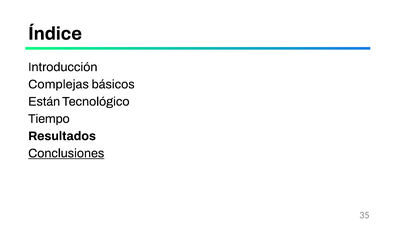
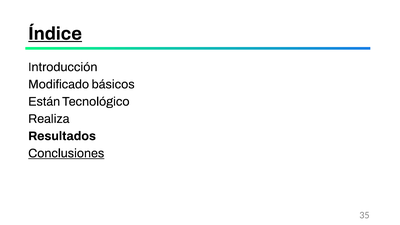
Índice underline: none -> present
Complejas: Complejas -> Modificado
Tiempo: Tiempo -> Realiza
